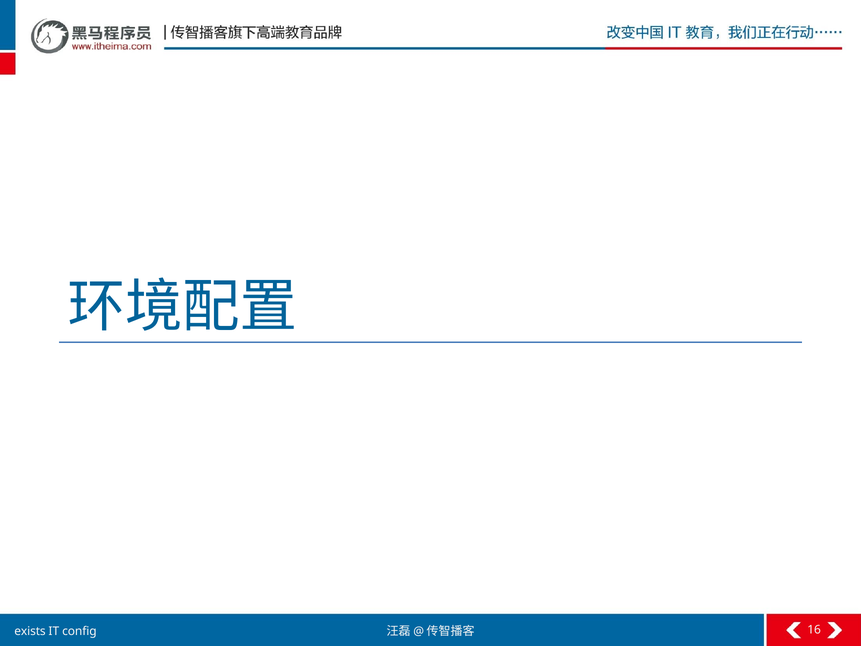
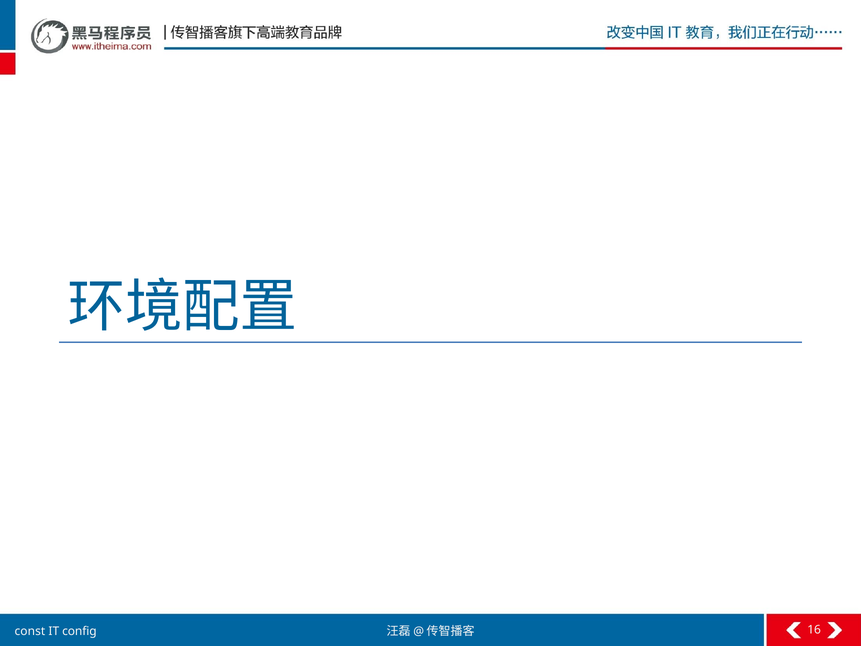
exists: exists -> const
